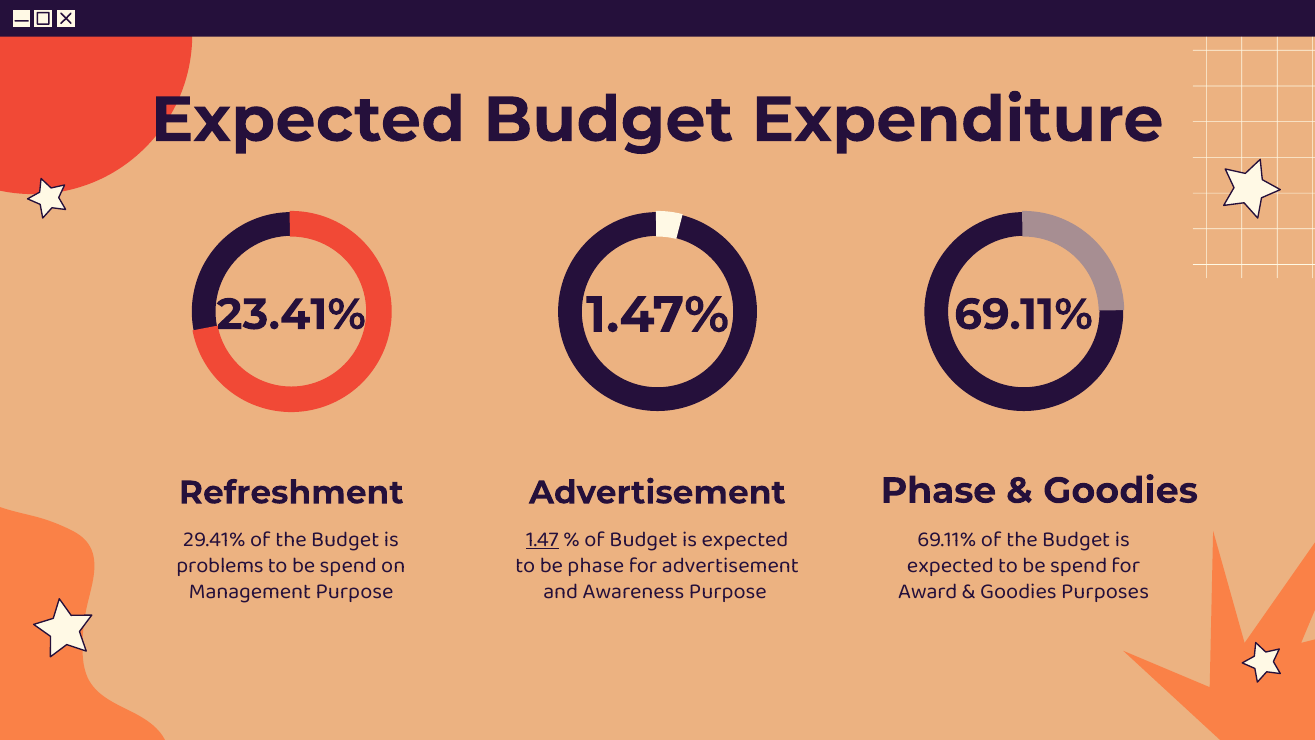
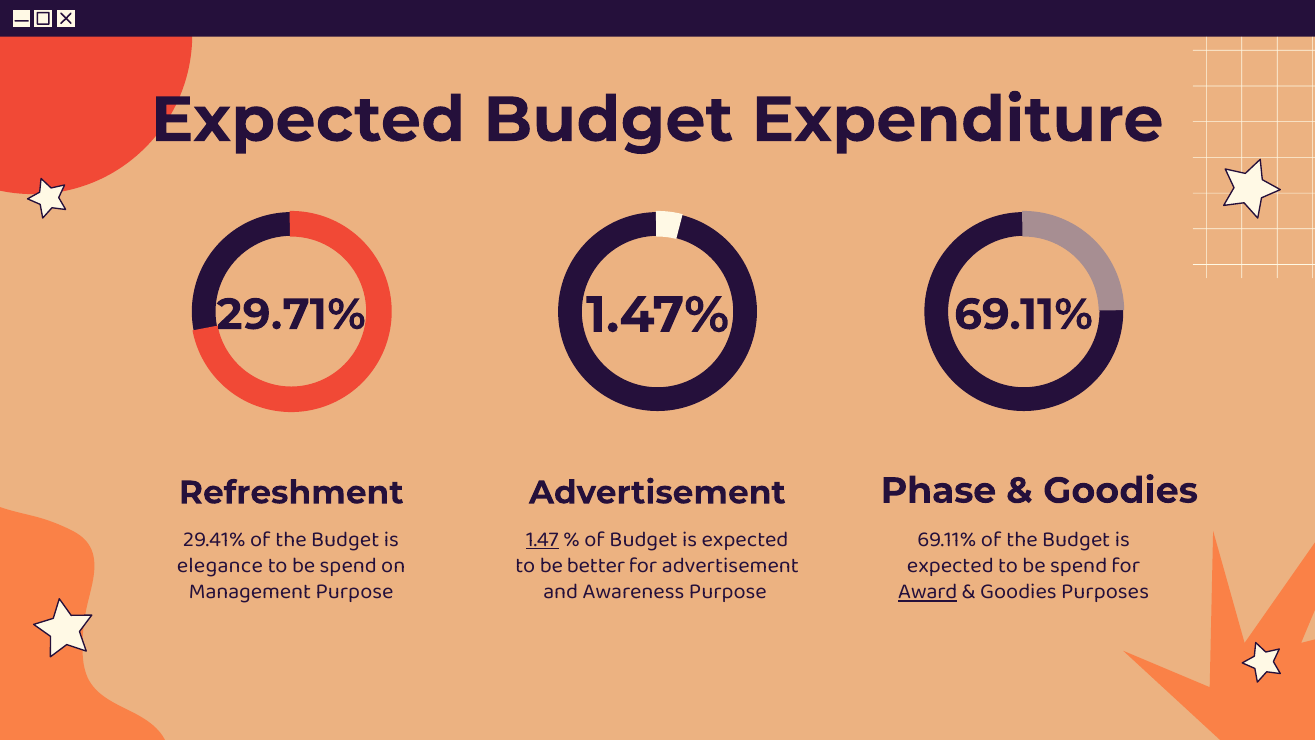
23.41%: 23.41% -> 29.71%
problems: problems -> elegance
be phase: phase -> better
Award underline: none -> present
